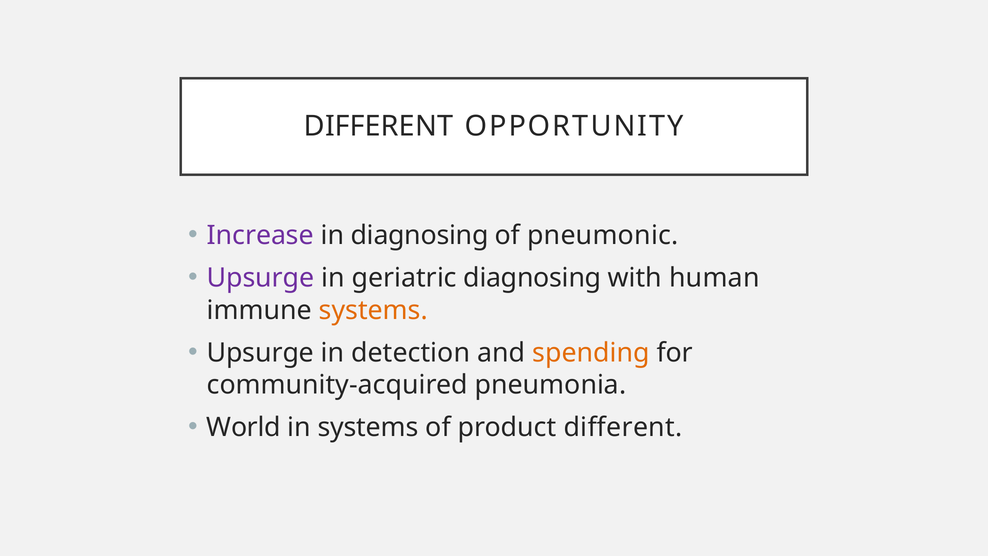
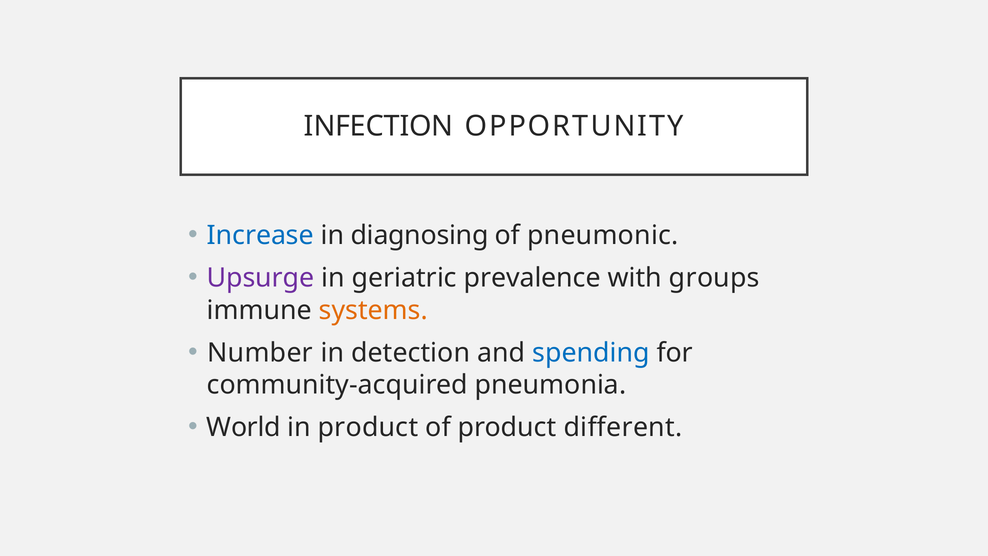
DIFFERENT at (378, 126): DIFFERENT -> INFECTION
Increase colour: purple -> blue
geriatric diagnosing: diagnosing -> prevalence
human: human -> groups
Upsurge at (260, 353): Upsurge -> Number
spending colour: orange -> blue
in systems: systems -> product
